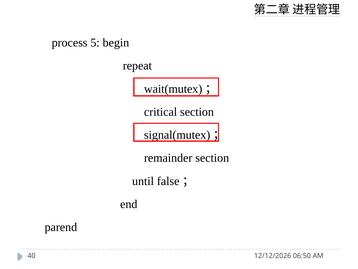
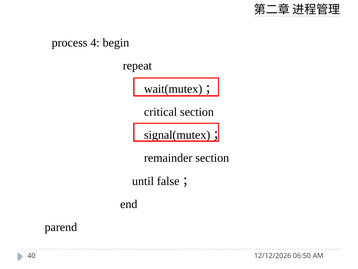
5: 5 -> 4
